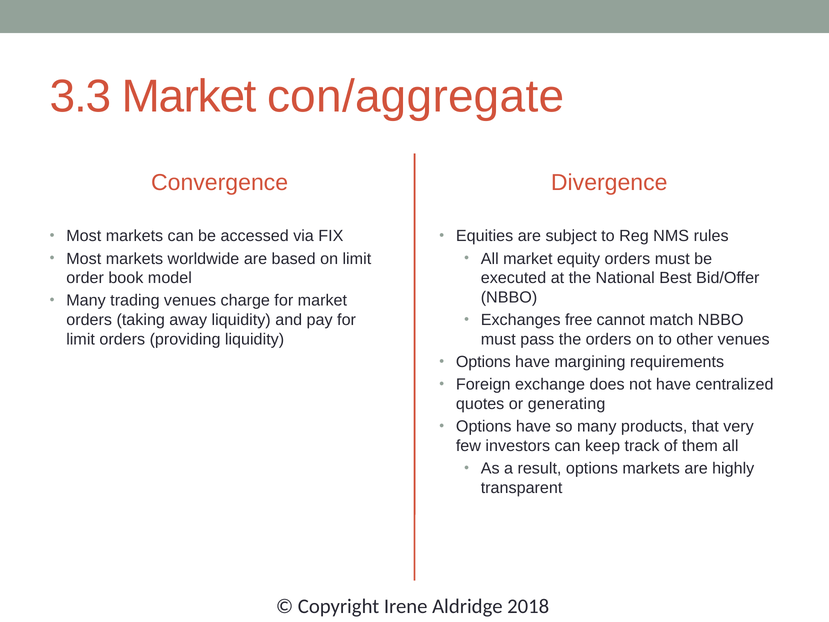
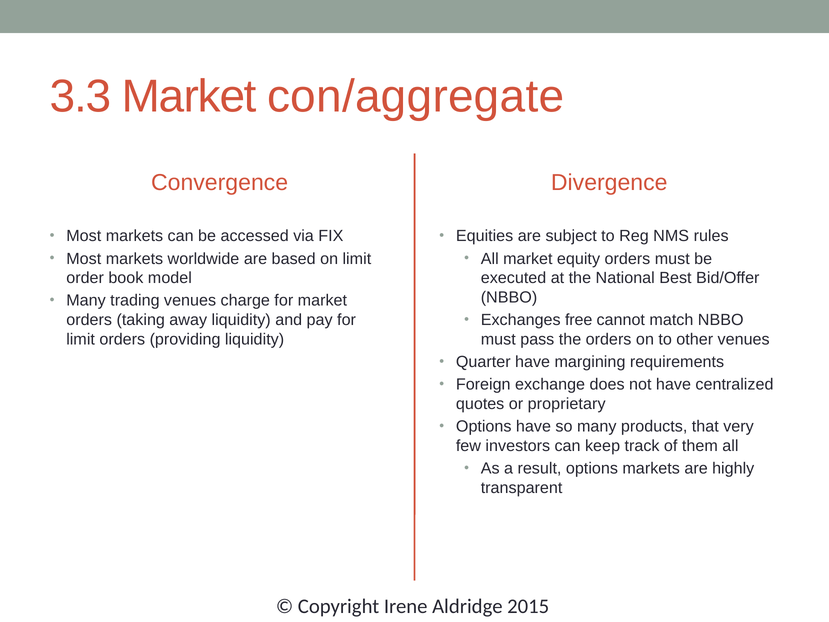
Options at (483, 362): Options -> Quarter
generating: generating -> proprietary
2018: 2018 -> 2015
